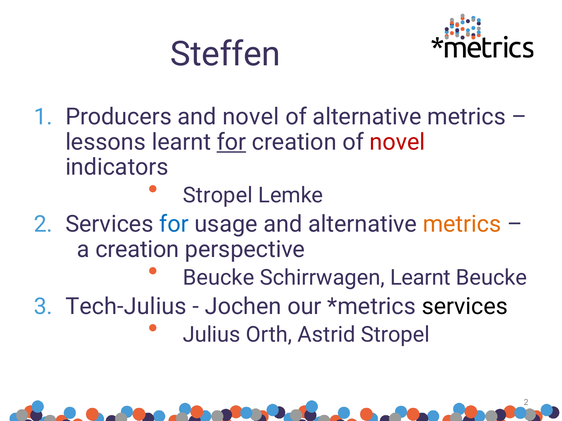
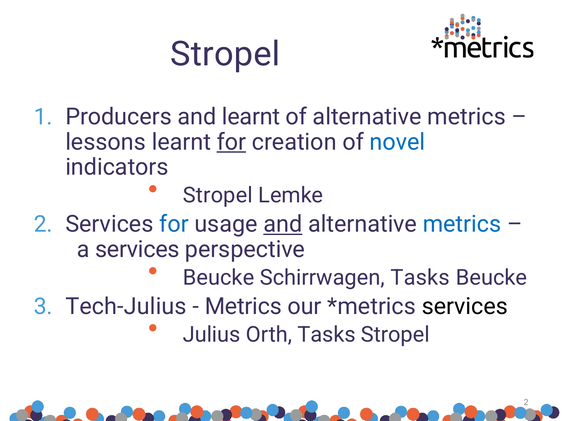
Steffen at (225, 54): Steffen -> Stropel
and novel: novel -> learnt
novel at (397, 142) colour: red -> blue
and at (283, 224) underline: none -> present
metrics at (462, 224) colour: orange -> blue
a creation: creation -> services
Schirrwagen Learnt: Learnt -> Tasks
Jochen at (243, 307): Jochen -> Metrics
Orth Astrid: Astrid -> Tasks
